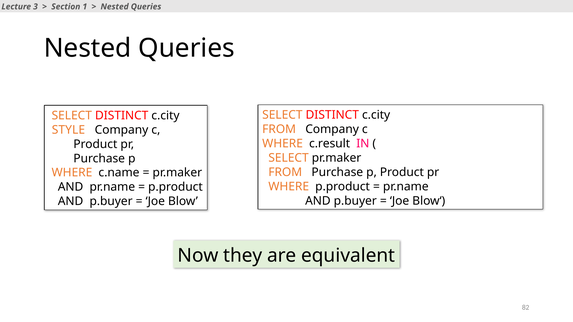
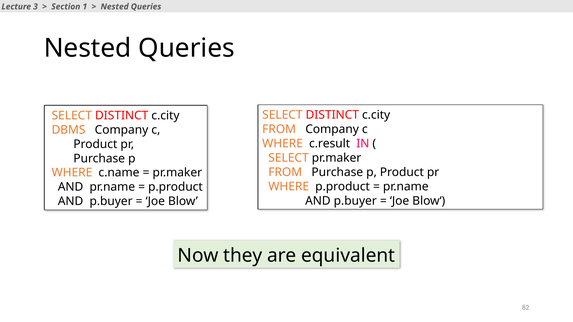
STYLE: STYLE -> DBMS
